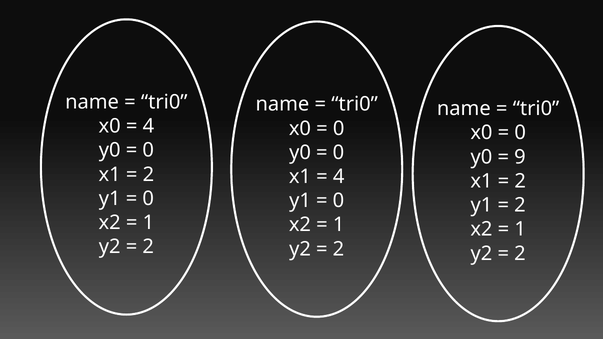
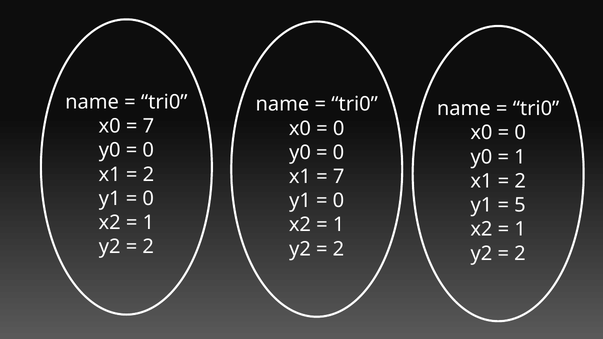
4 at (148, 126): 4 -> 7
9 at (520, 157): 9 -> 1
4 at (339, 177): 4 -> 7
2 at (520, 205): 2 -> 5
